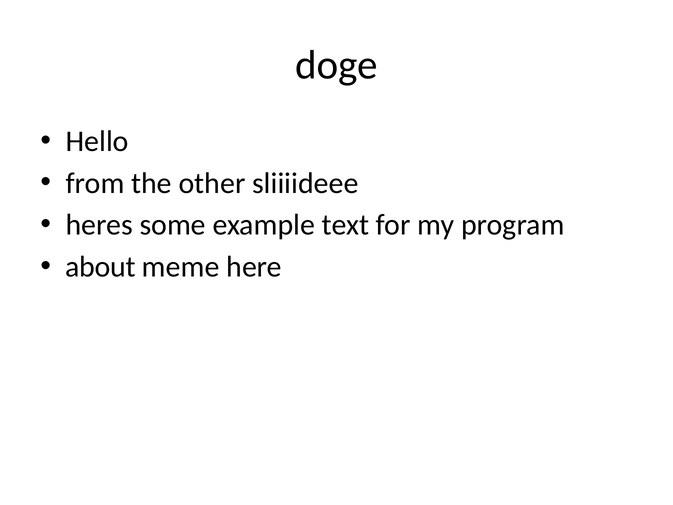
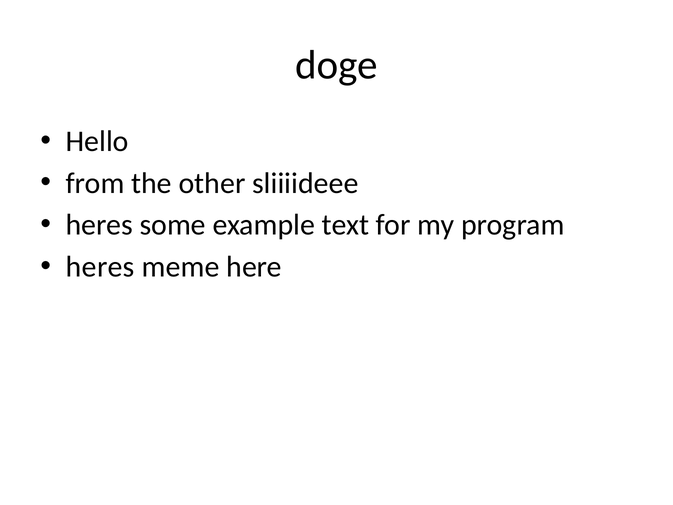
about at (101, 267): about -> heres
